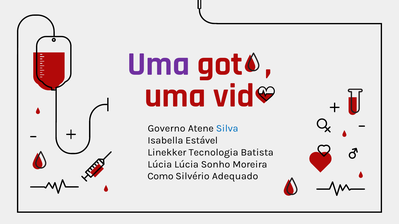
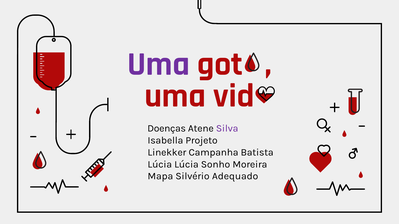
Governo: Governo -> Doenças
Silva colour: blue -> purple
Estável: Estável -> Projeto
Tecnologia: Tecnologia -> Campanha
Como: Como -> Mapa
